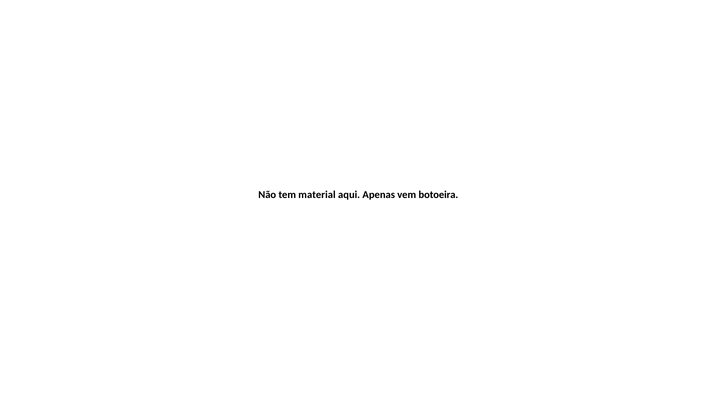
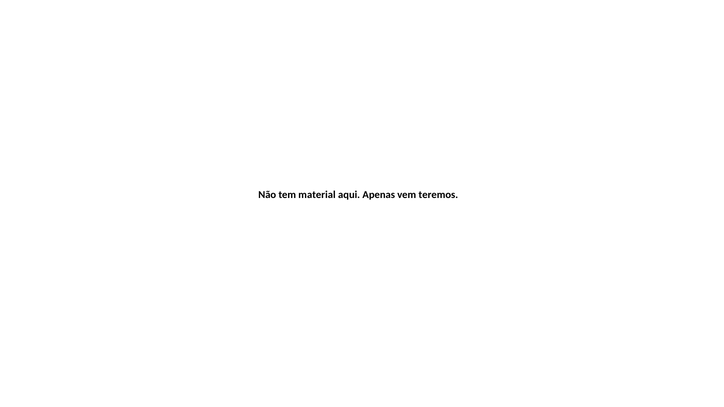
botoeira: botoeira -> teremos
